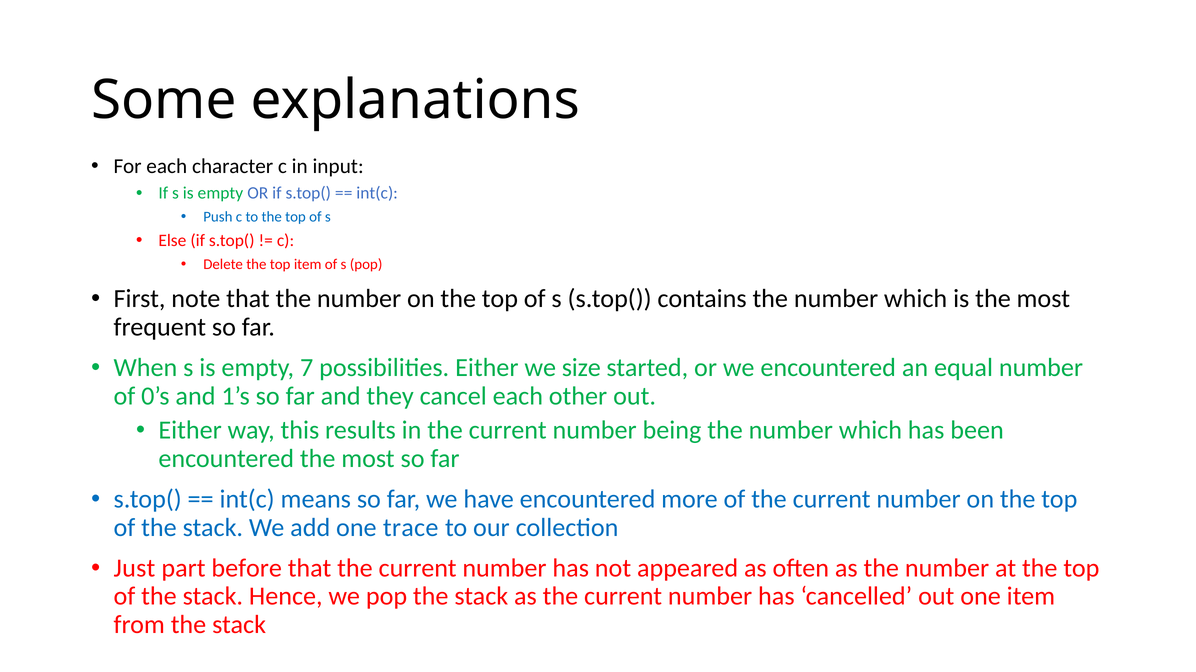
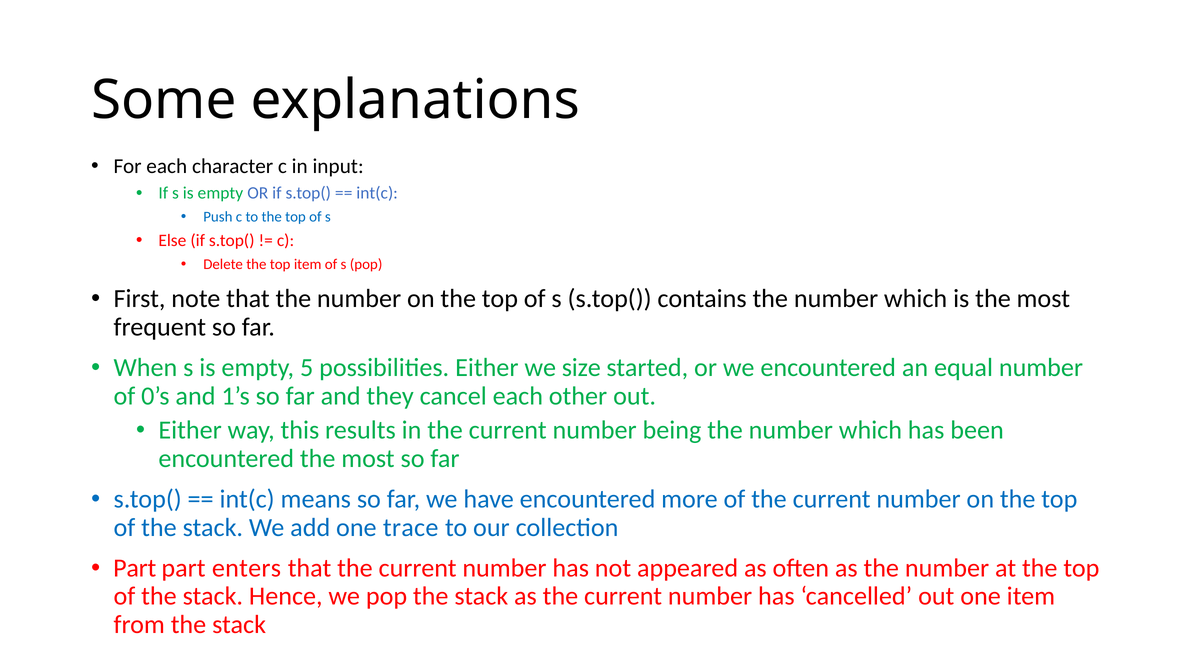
7: 7 -> 5
Just at (134, 569): Just -> Part
before: before -> enters
